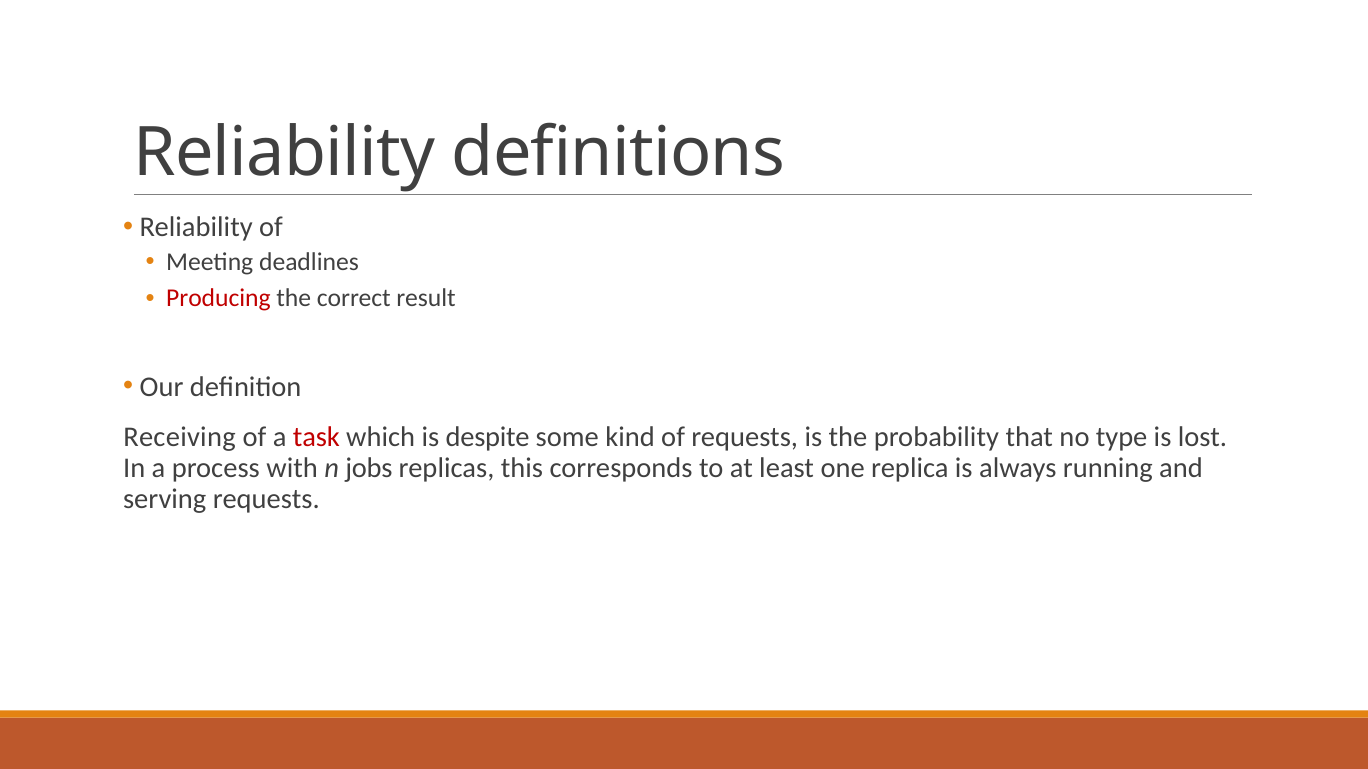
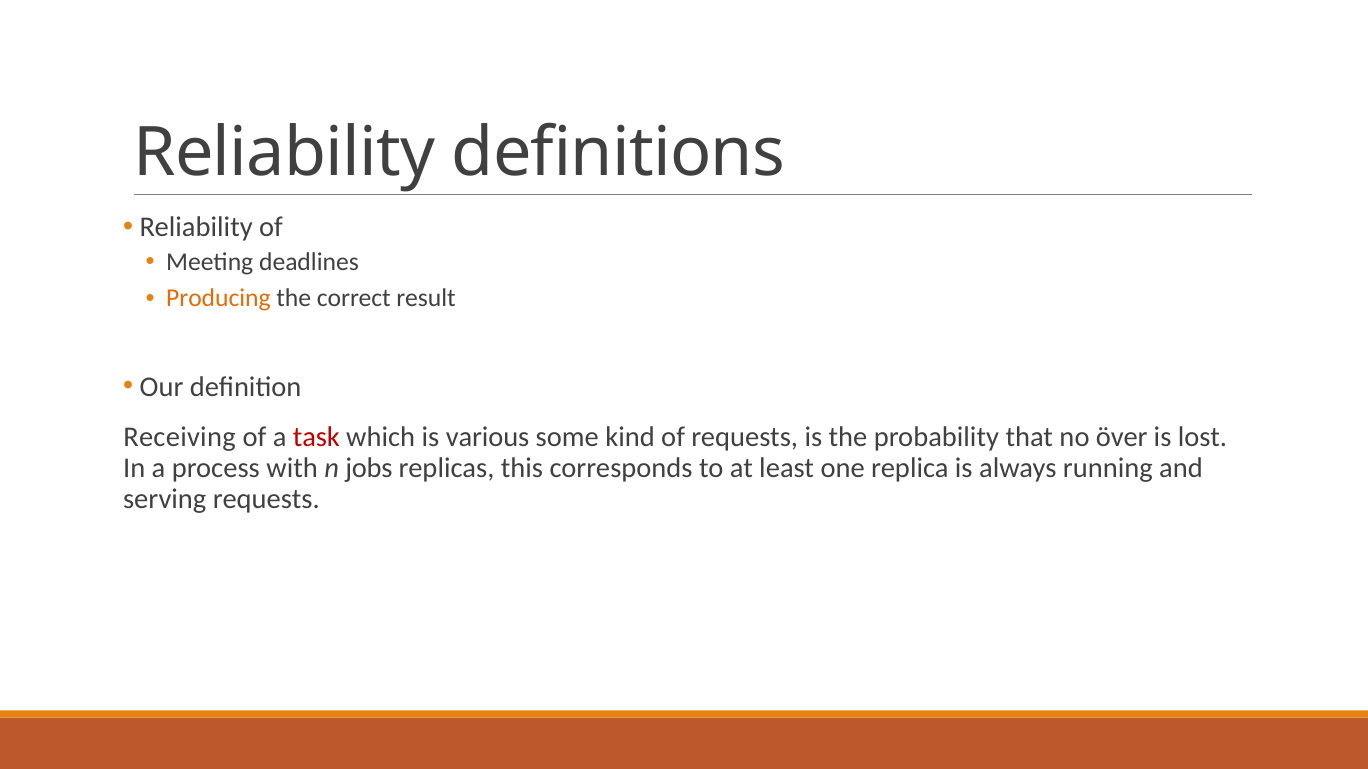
Producing colour: red -> orange
despite: despite -> various
type: type -> över
